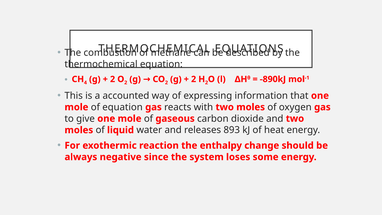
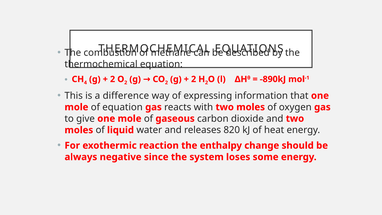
accounted: accounted -> difference
893: 893 -> 820
